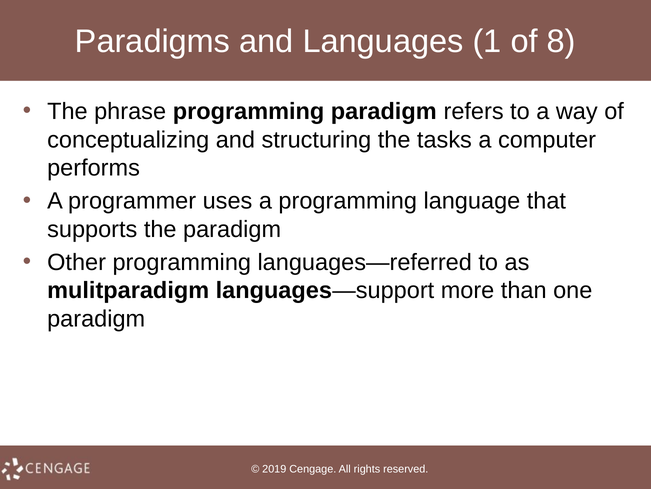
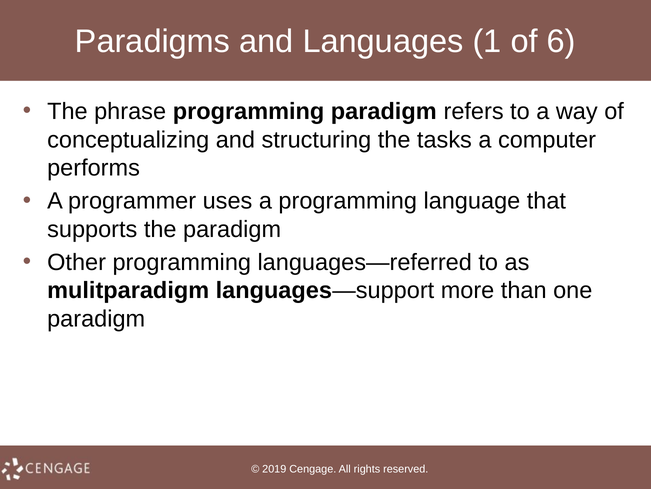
8: 8 -> 6
